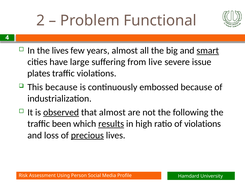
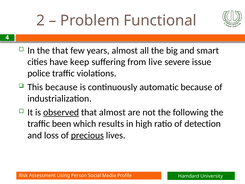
the lives: lives -> that
smart underline: present -> none
large: large -> keep
plates: plates -> police
embossed: embossed -> automatic
results underline: present -> none
of violations: violations -> detection
